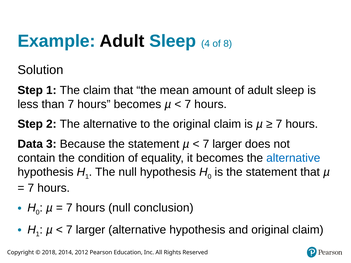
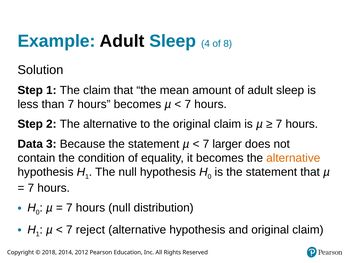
alternative at (293, 158) colour: blue -> orange
conclusion: conclusion -> distribution
larger at (91, 230): larger -> reject
